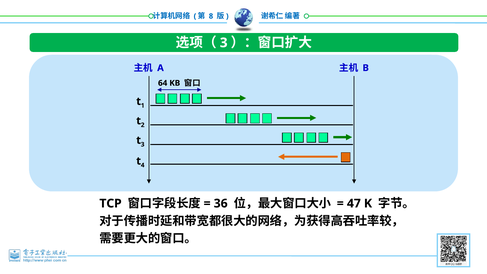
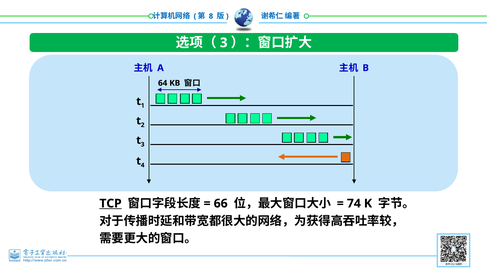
TCP underline: none -> present
36: 36 -> 66
47: 47 -> 74
